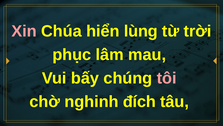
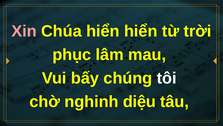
hiển lùng: lùng -> hiển
tôi colour: pink -> white
đích: đích -> diệu
